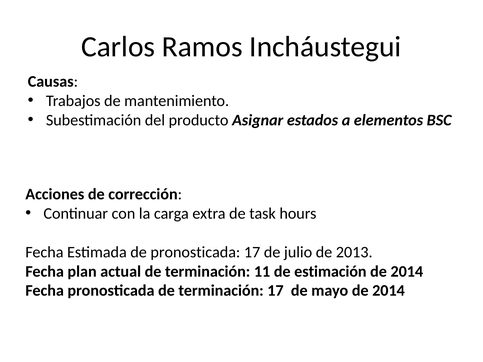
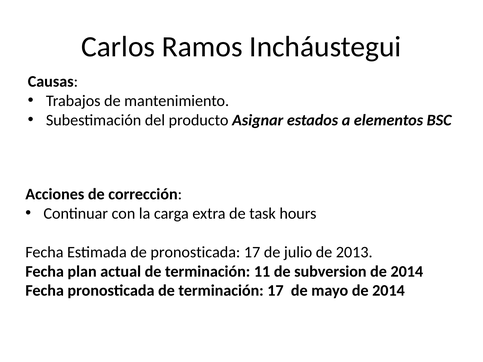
estimación: estimación -> subversion
